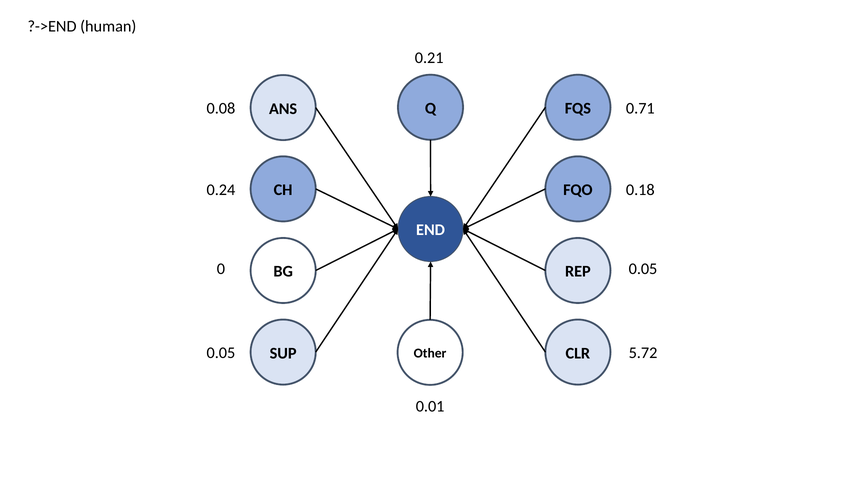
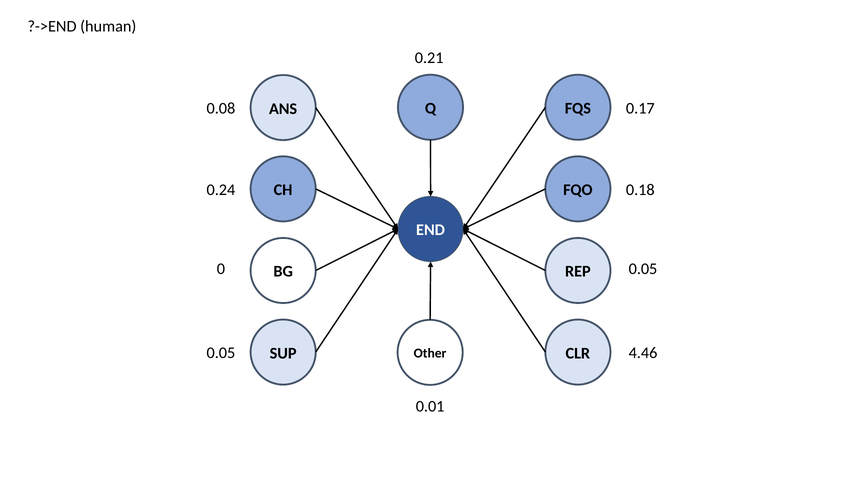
0.71: 0.71 -> 0.17
5.72: 5.72 -> 4.46
